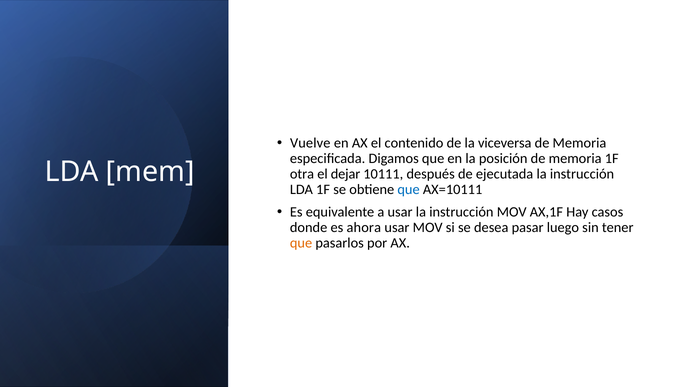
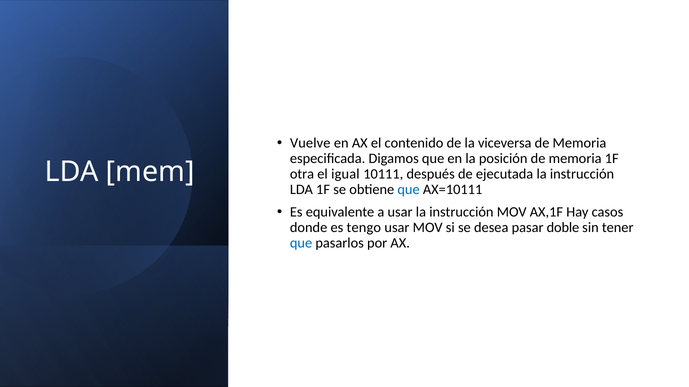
dejar: dejar -> igual
ahora: ahora -> tengo
luego: luego -> doble
que at (301, 243) colour: orange -> blue
